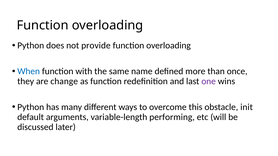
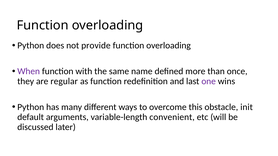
When colour: blue -> purple
change: change -> regular
performing: performing -> convenient
